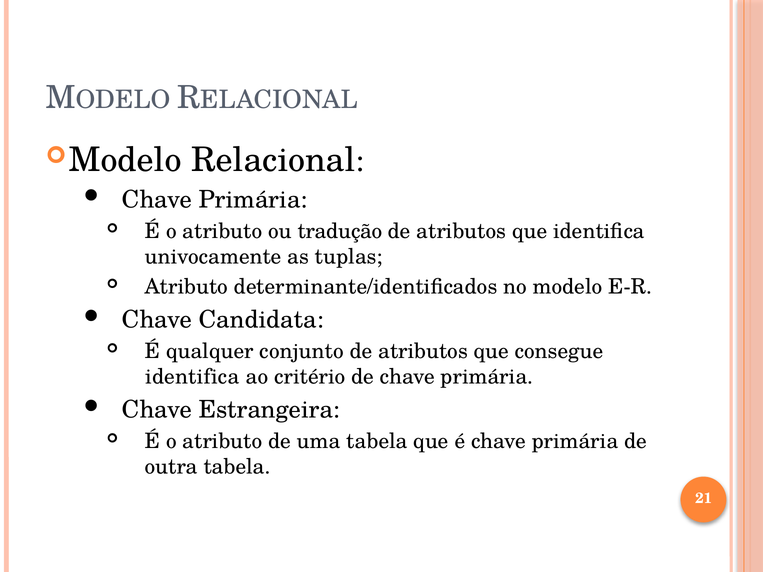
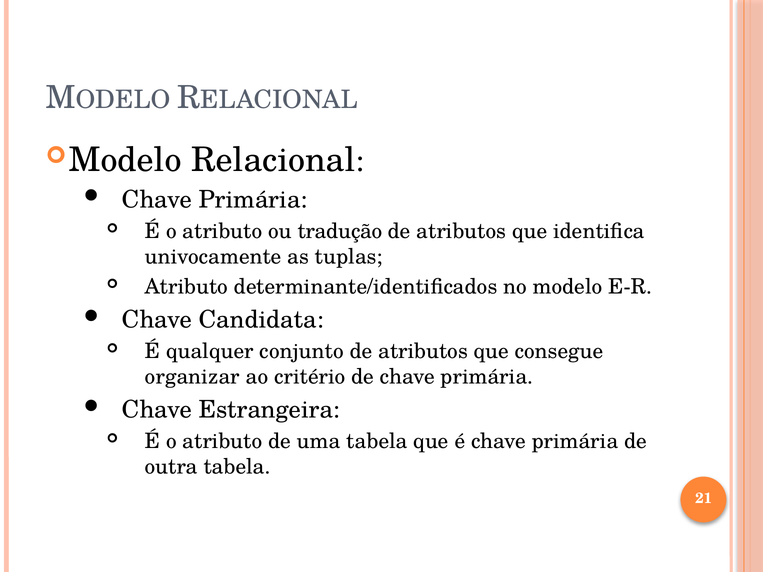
identifica at (192, 377): identifica -> organizar
